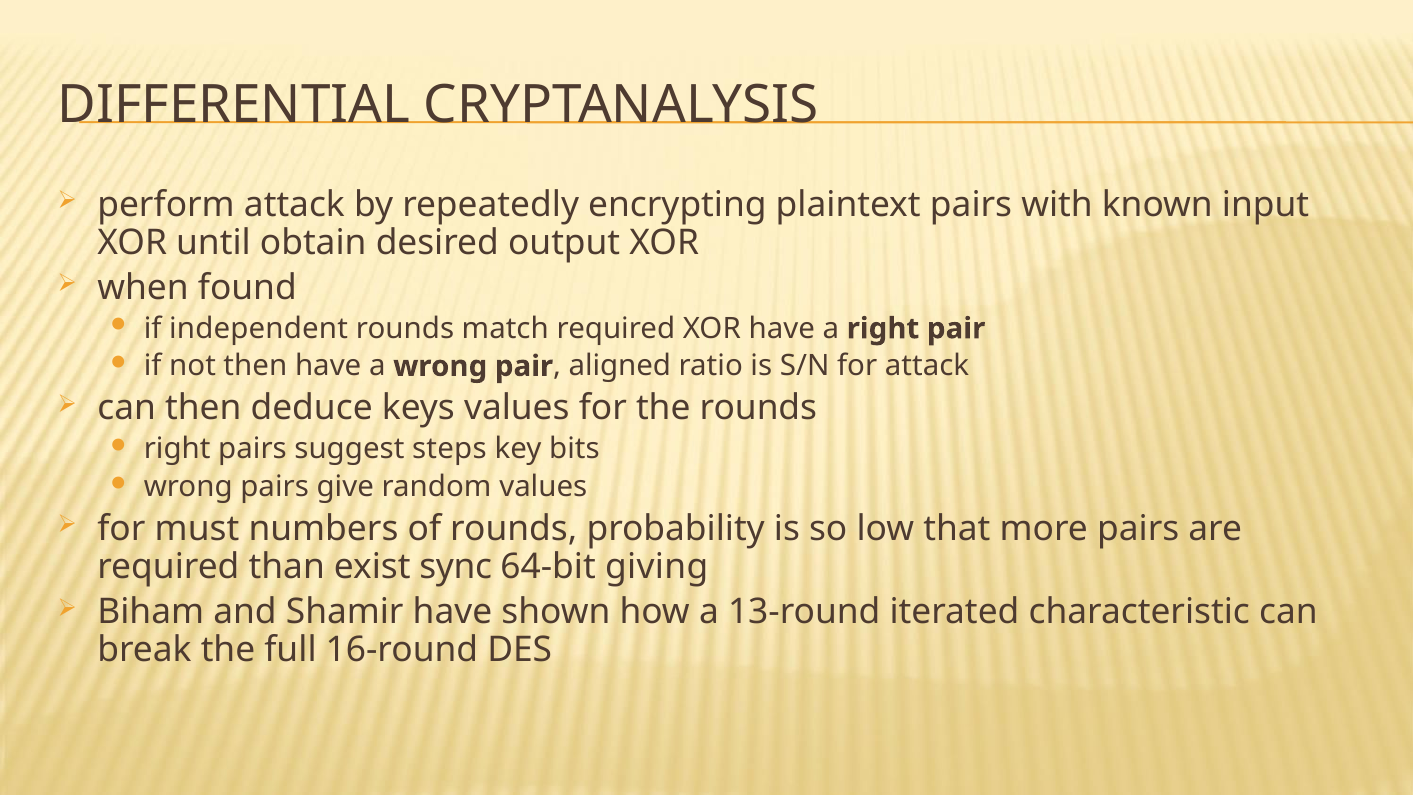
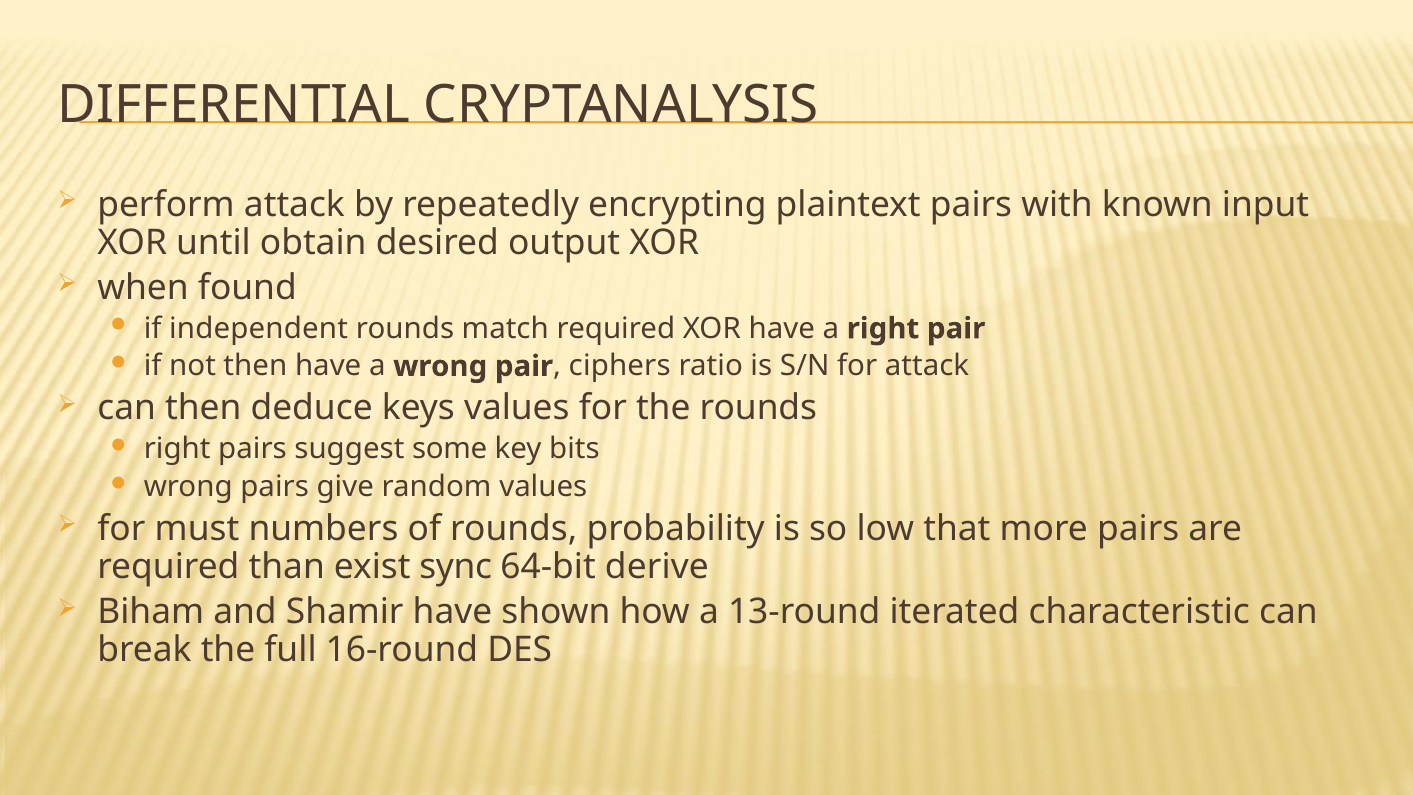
aligned: aligned -> ciphers
steps: steps -> some
giving: giving -> derive
